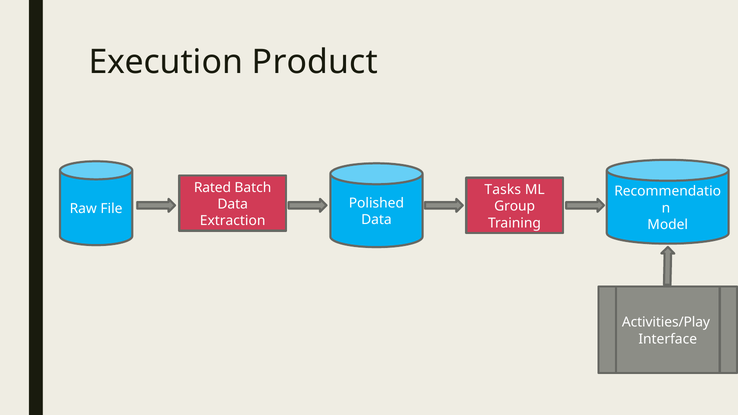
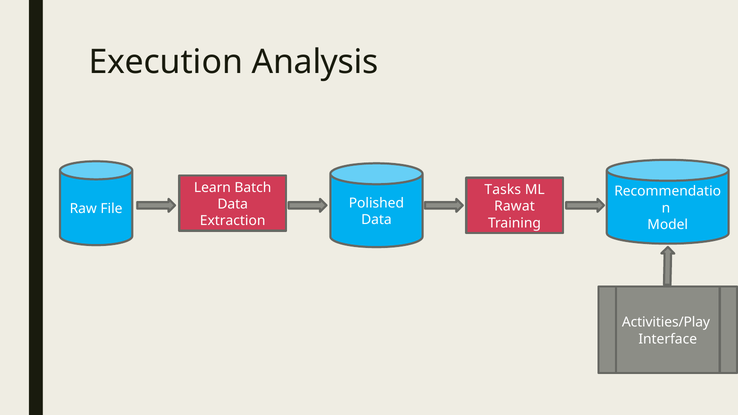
Product: Product -> Analysis
Rated: Rated -> Learn
Group: Group -> Rawat
